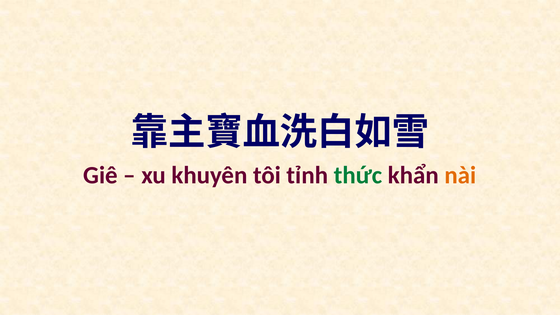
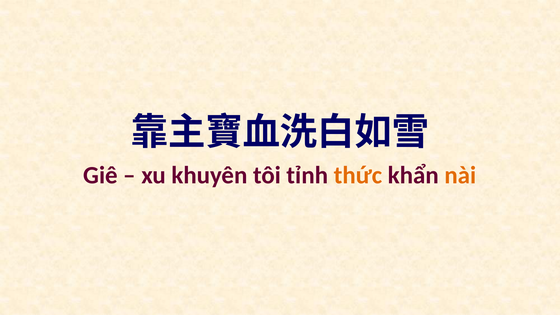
thức colour: green -> orange
